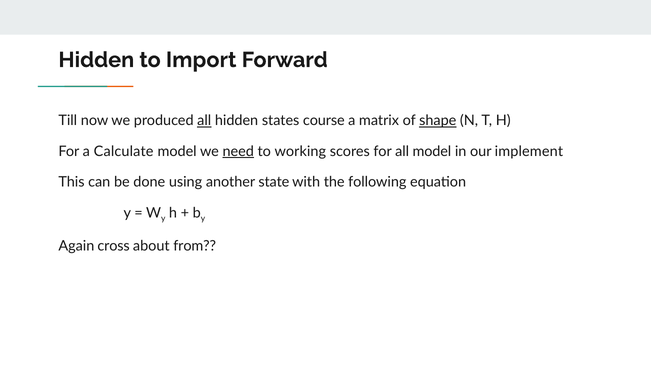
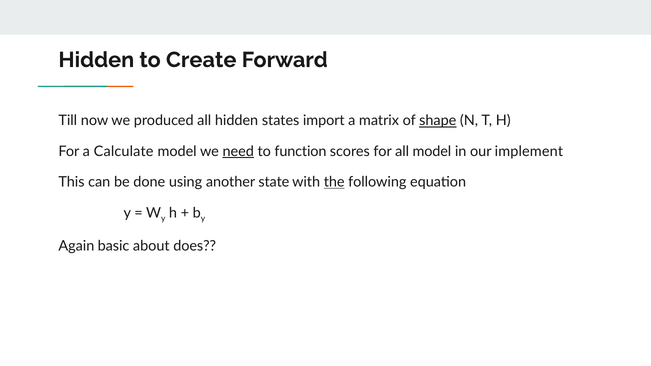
Import: Import -> Create
all at (204, 121) underline: present -> none
course: course -> import
working: working -> function
the underline: none -> present
cross: cross -> basic
from: from -> does
